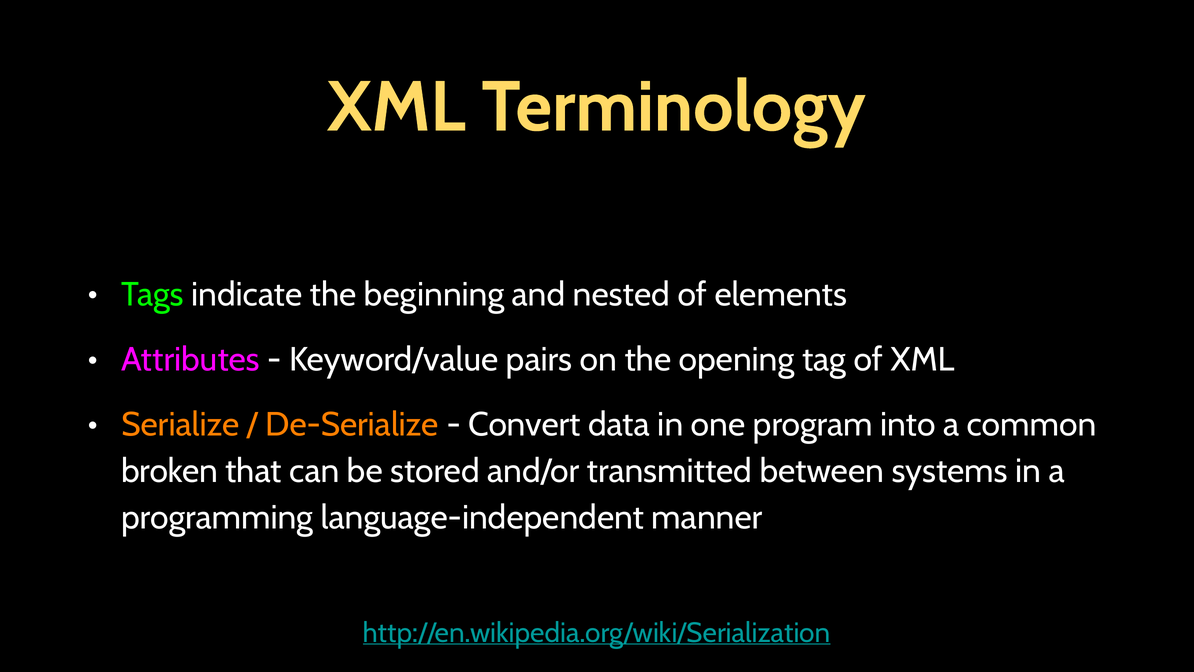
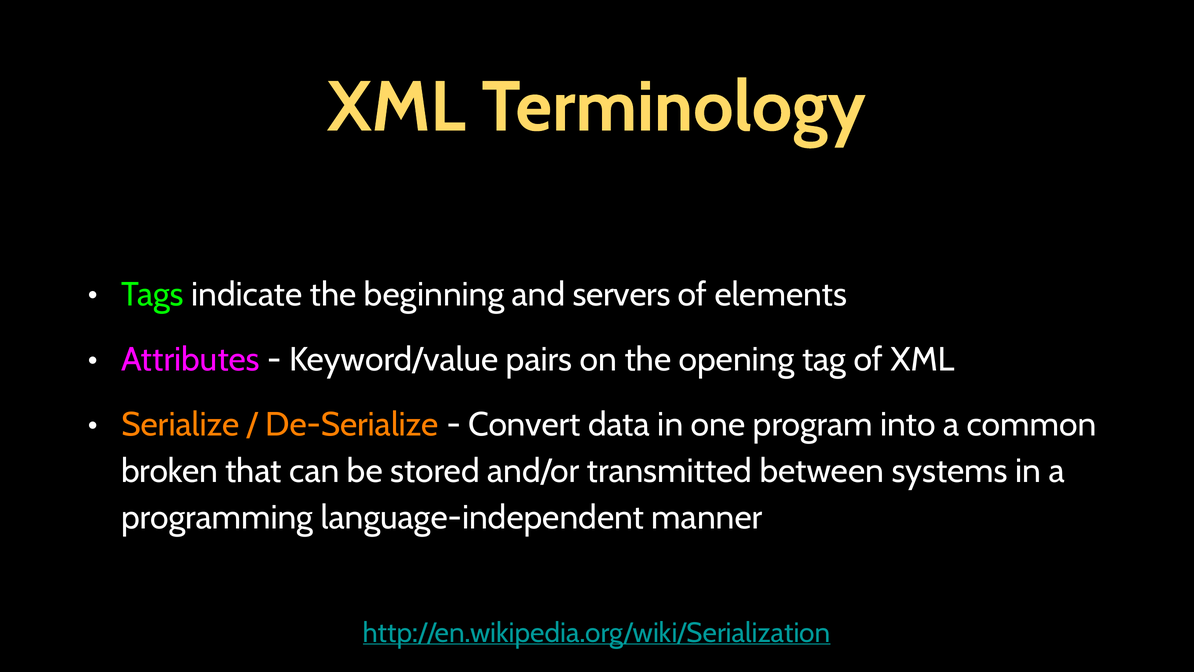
nested: nested -> servers
